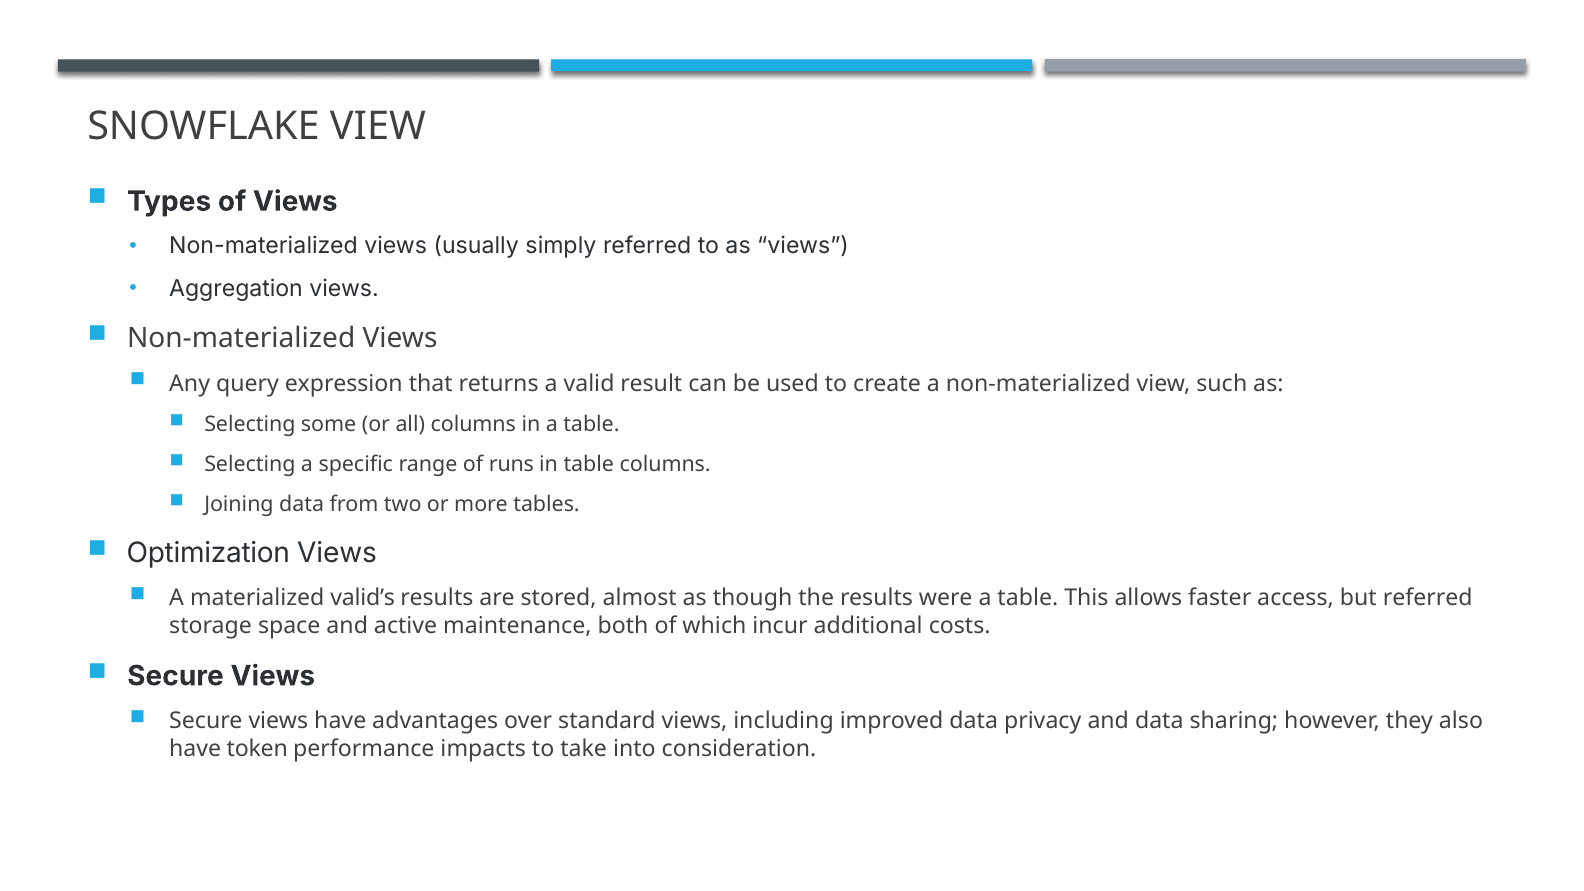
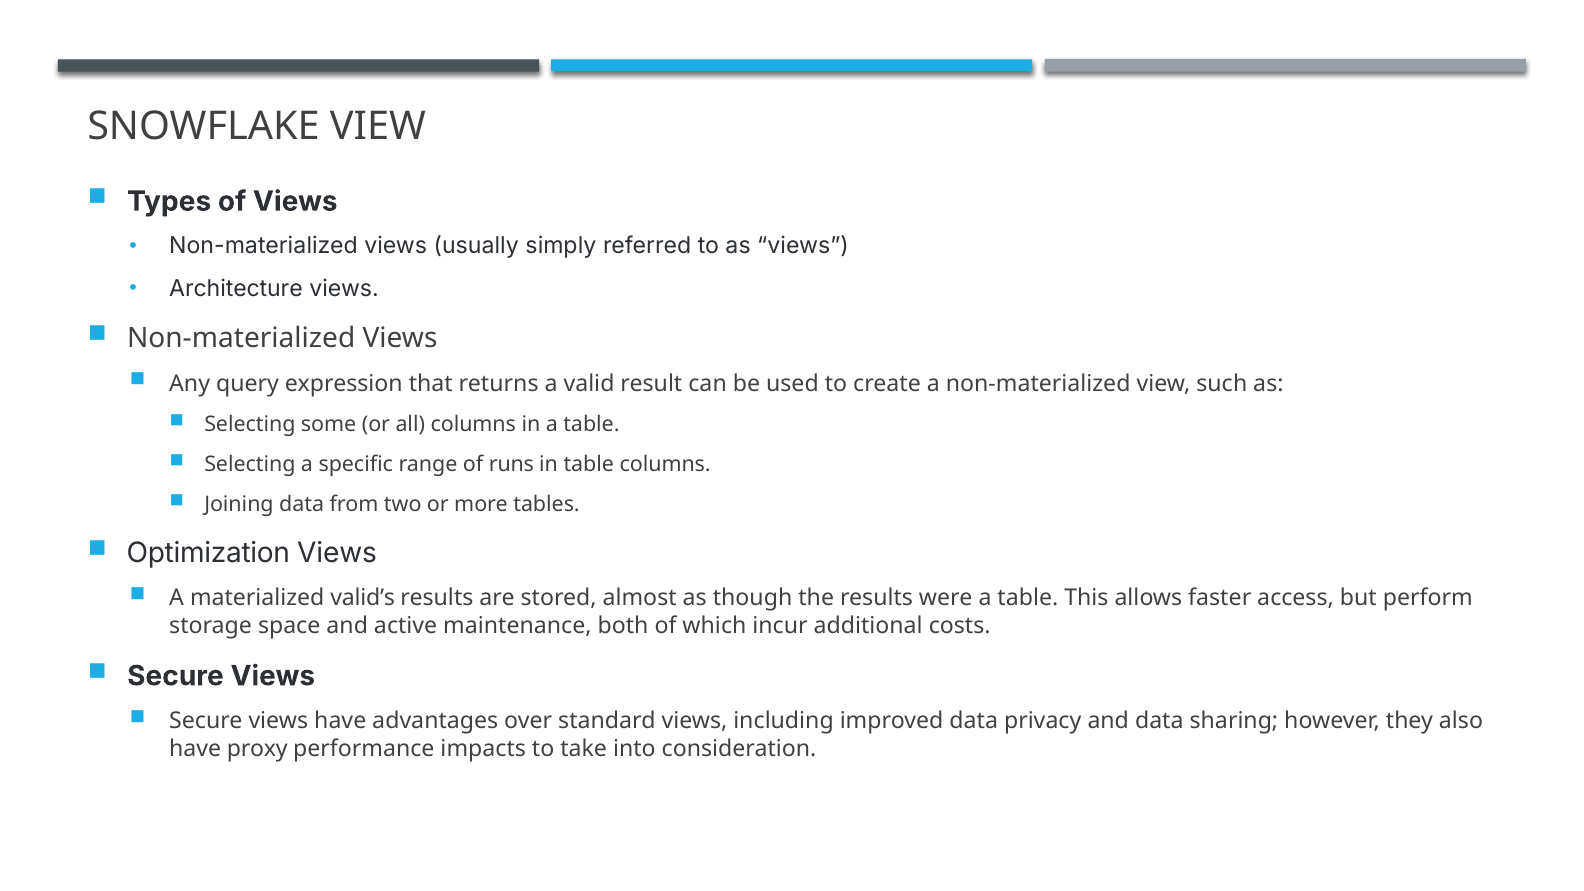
Aggregation: Aggregation -> Architecture
but referred: referred -> perform
token: token -> proxy
